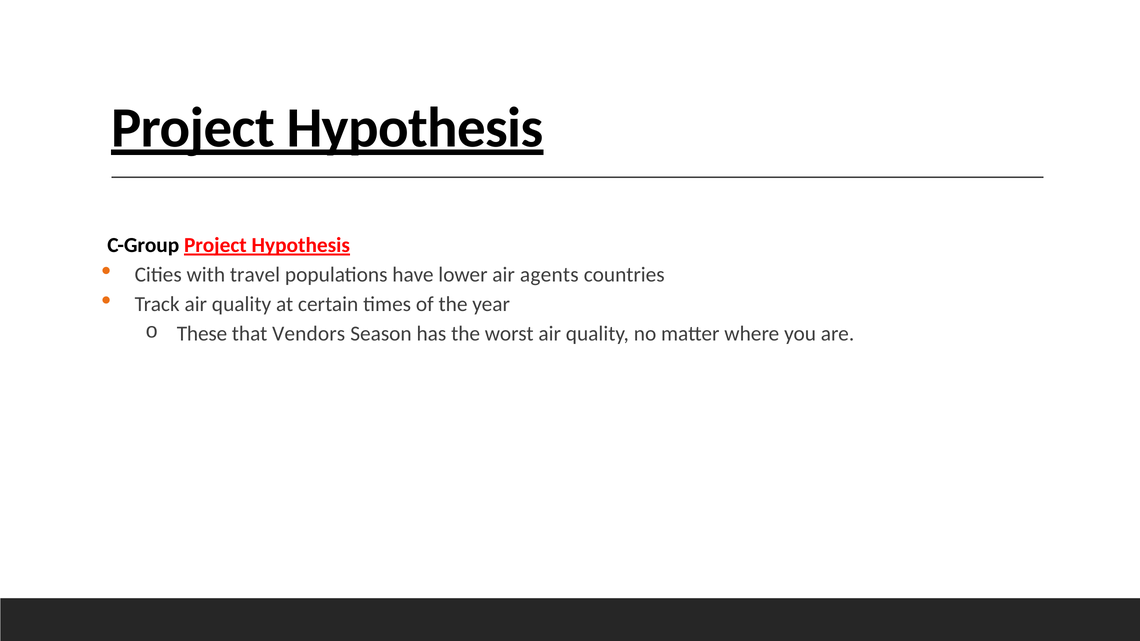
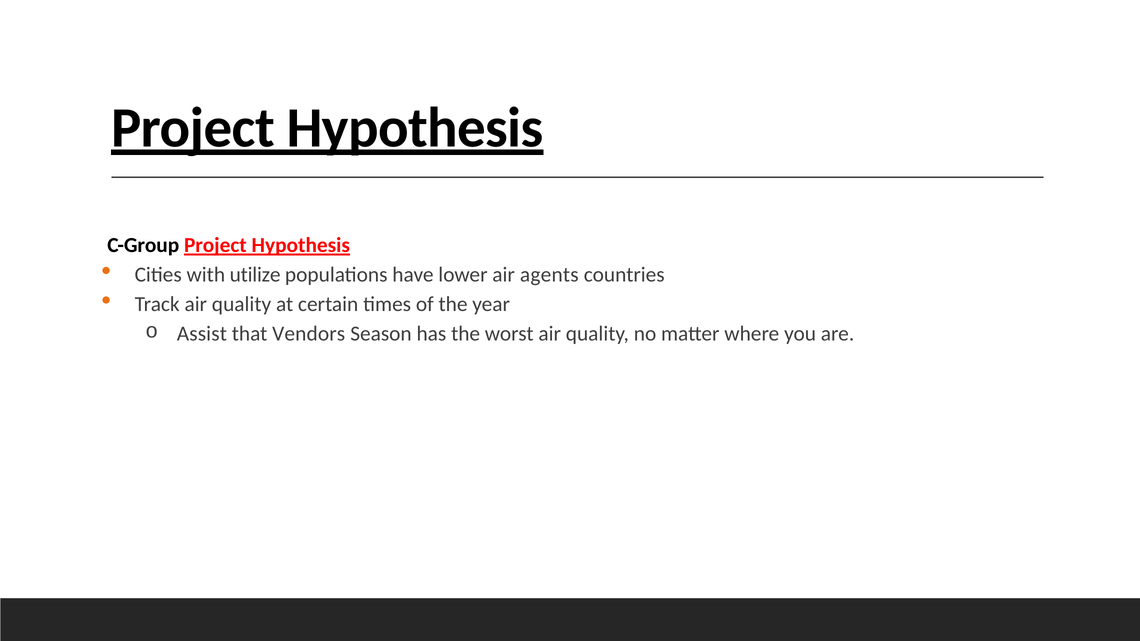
travel: travel -> utilize
These: These -> Assist
